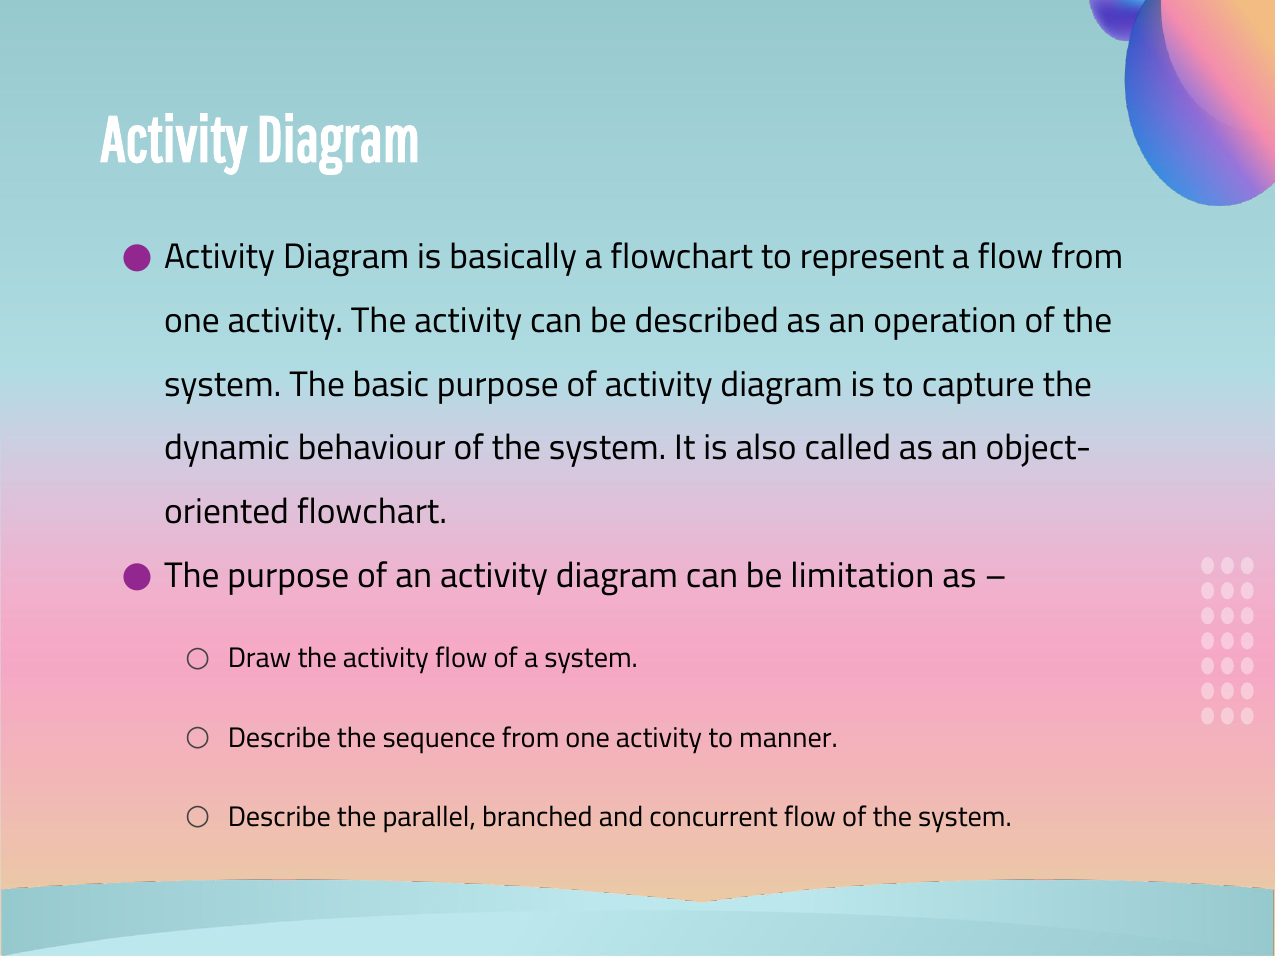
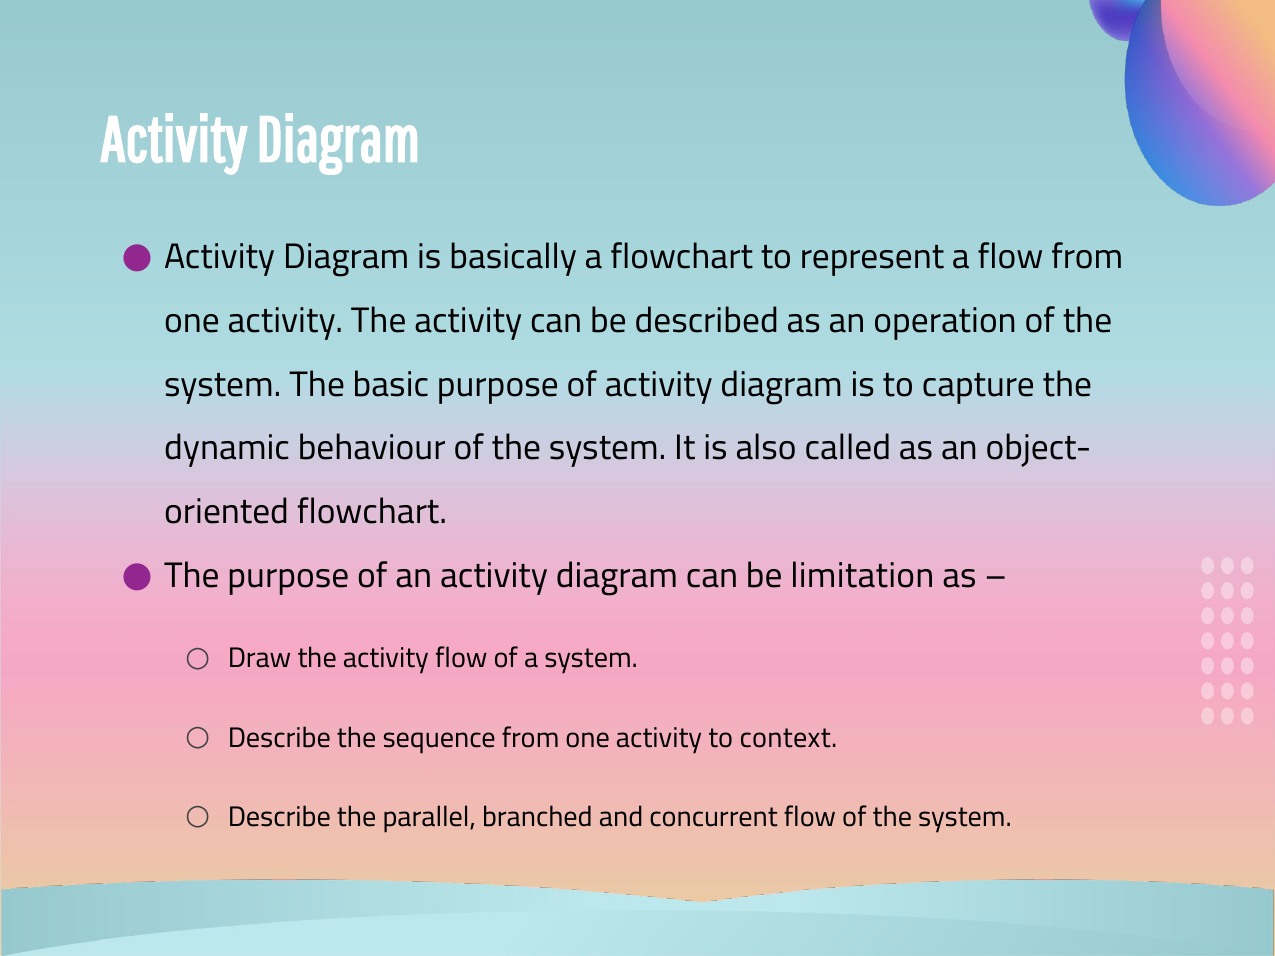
manner: manner -> context
